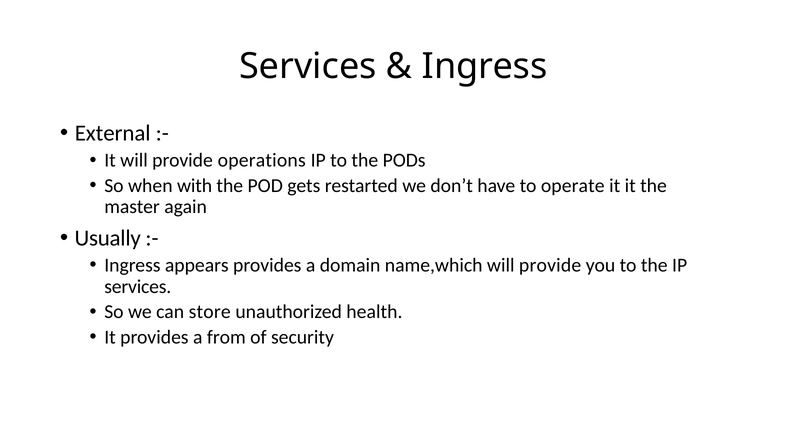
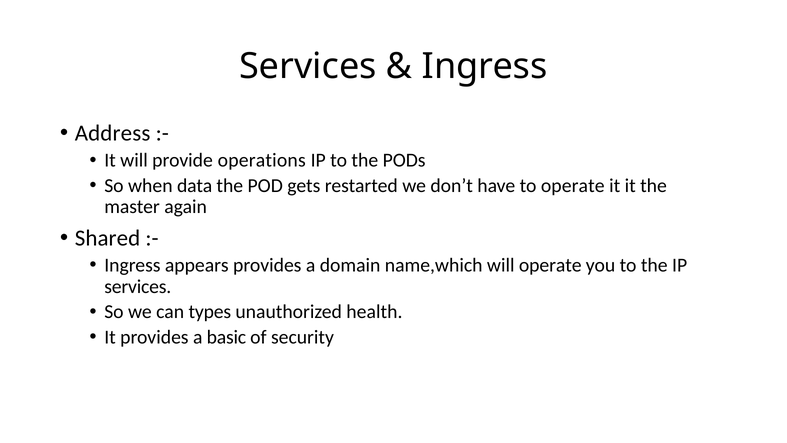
External: External -> Address
with: with -> data
Usually: Usually -> Shared
name,which will provide: provide -> operate
store: store -> types
from: from -> basic
